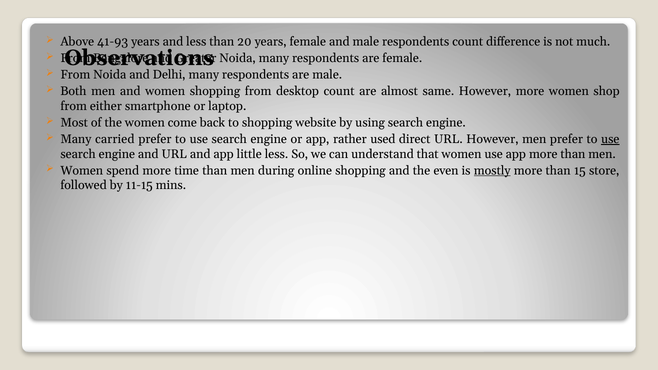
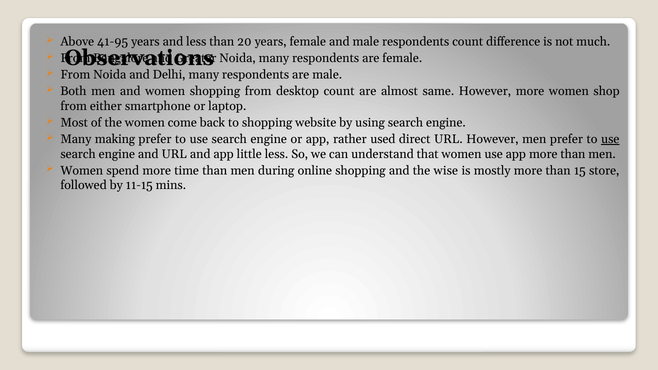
41-93: 41-93 -> 41-95
carried: carried -> making
even: even -> wise
mostly underline: present -> none
